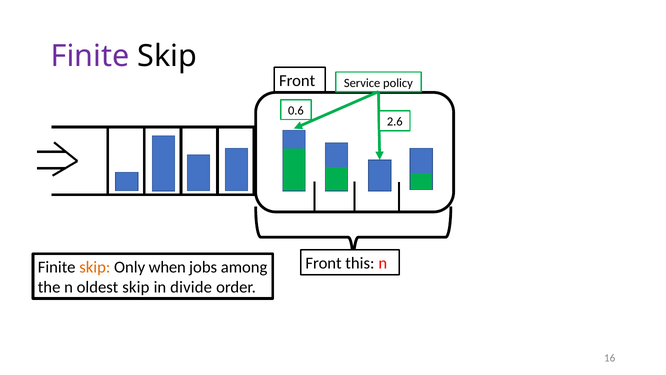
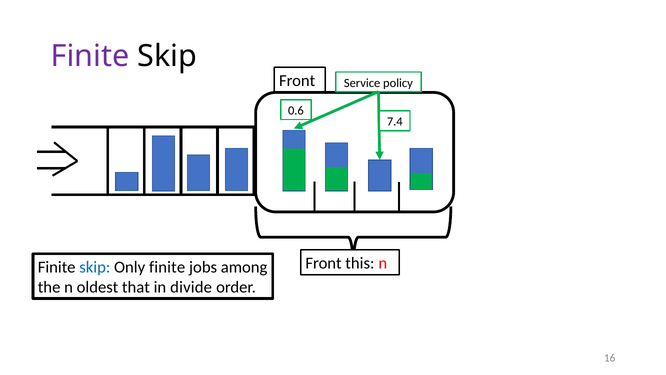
2.6: 2.6 -> 7.4
skip at (95, 267) colour: orange -> blue
Only when: when -> finite
oldest skip: skip -> that
